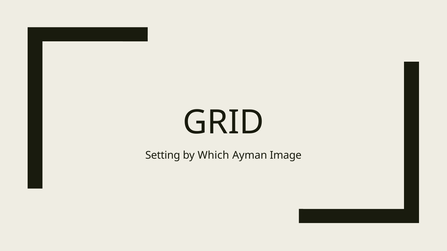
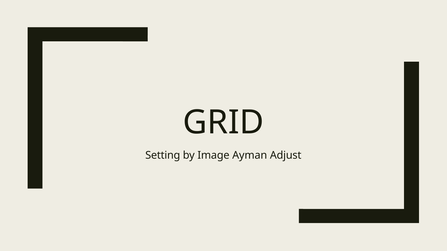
Which: Which -> Image
Image: Image -> Adjust
